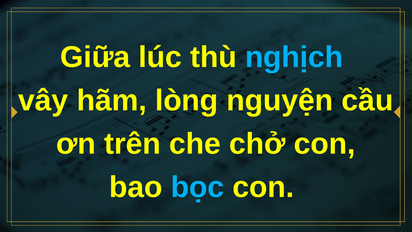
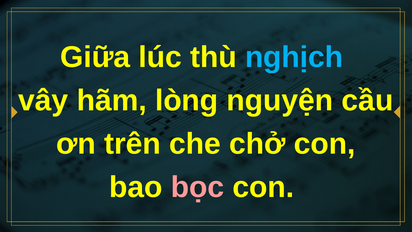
bọc colour: light blue -> pink
